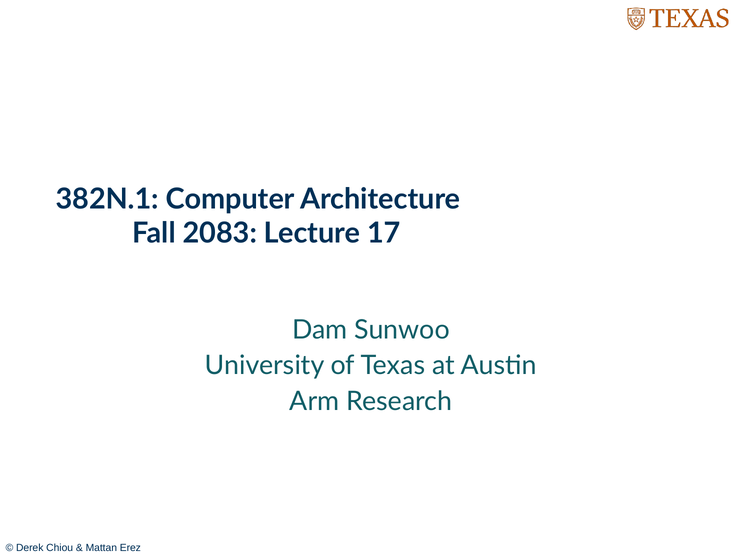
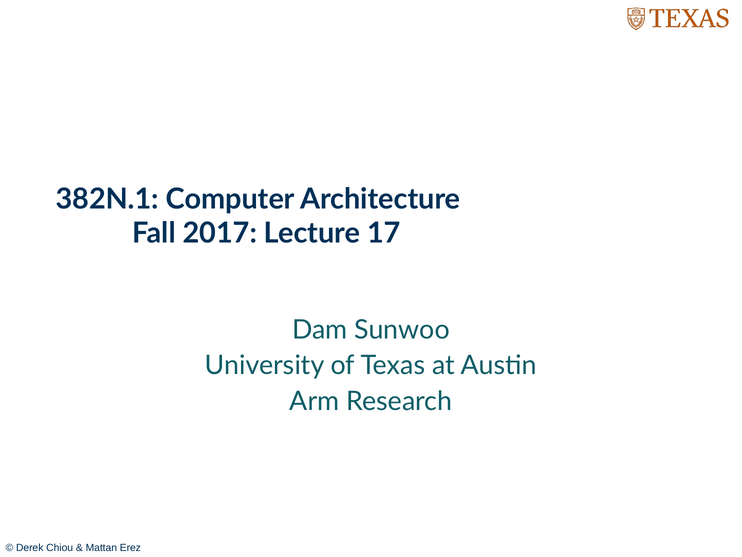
2083: 2083 -> 2017
